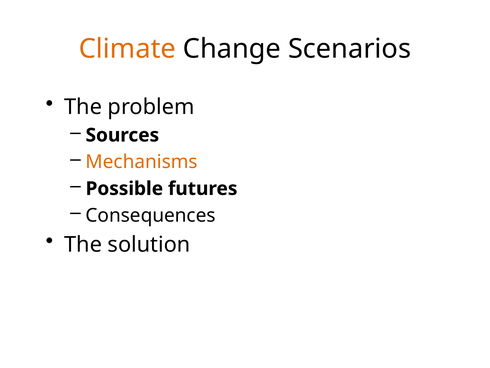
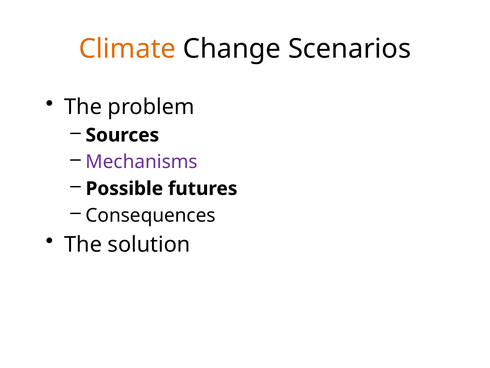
Mechanisms colour: orange -> purple
